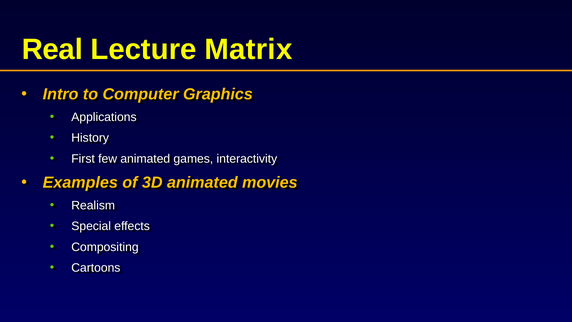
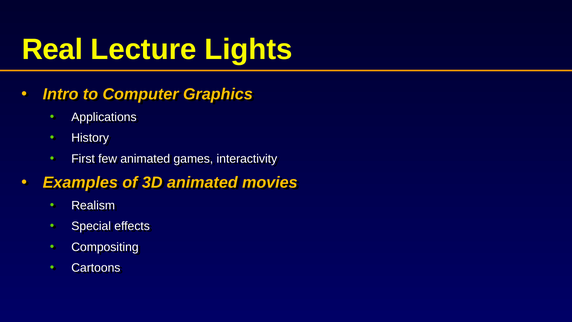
Matrix: Matrix -> Lights
